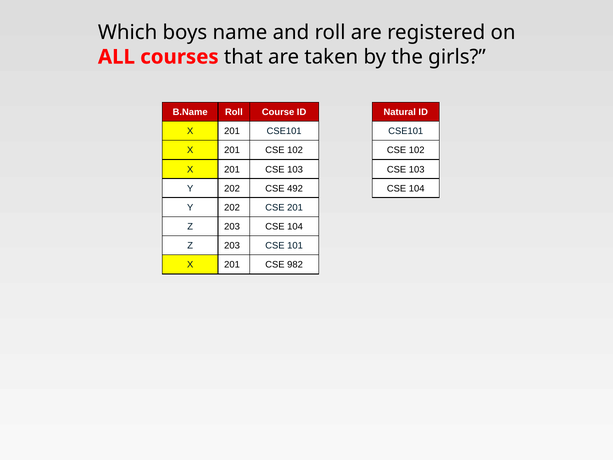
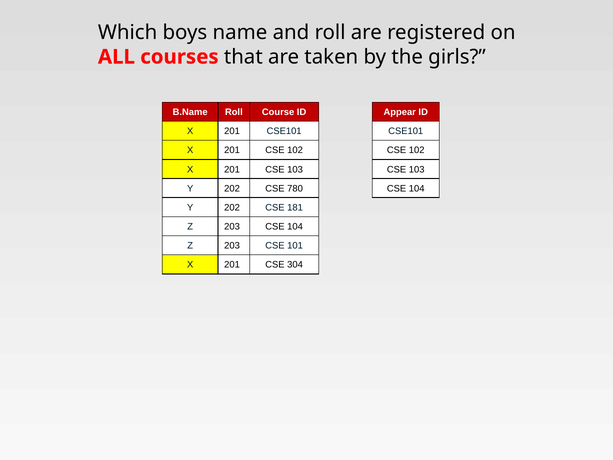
Natural: Natural -> Appear
492: 492 -> 780
CSE 201: 201 -> 181
982: 982 -> 304
